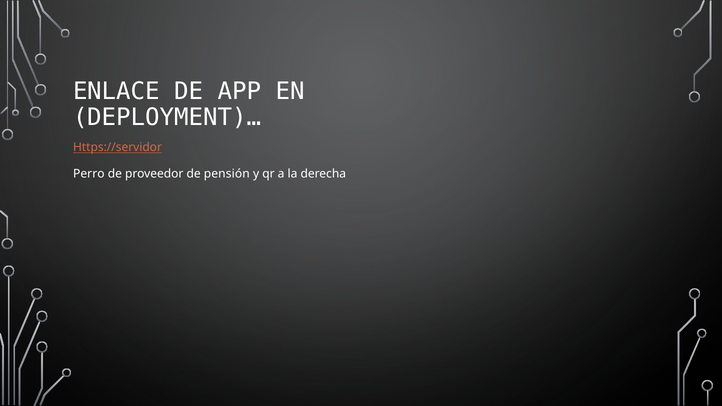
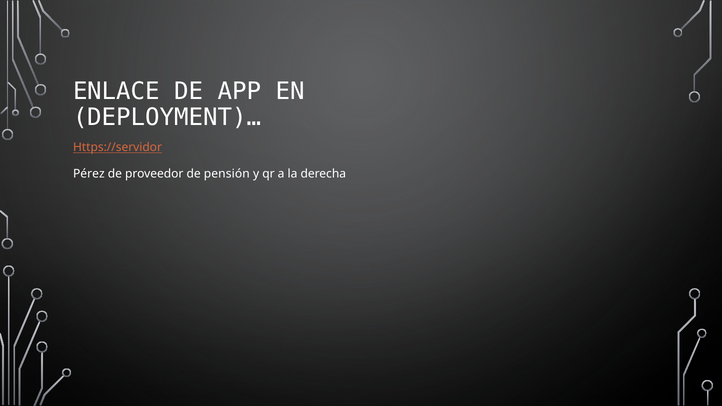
Perro: Perro -> Pérez
